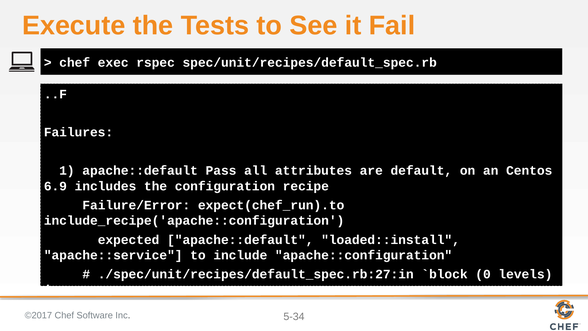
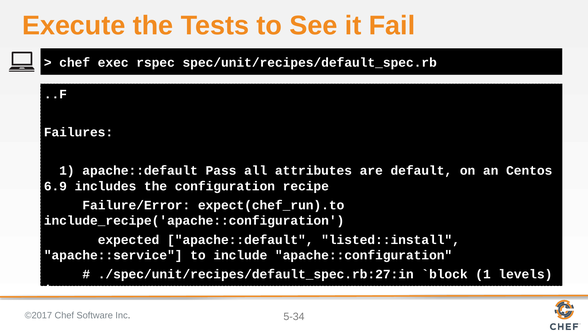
loaded::install: loaded::install -> listed::install
0 at (483, 274): 0 -> 1
